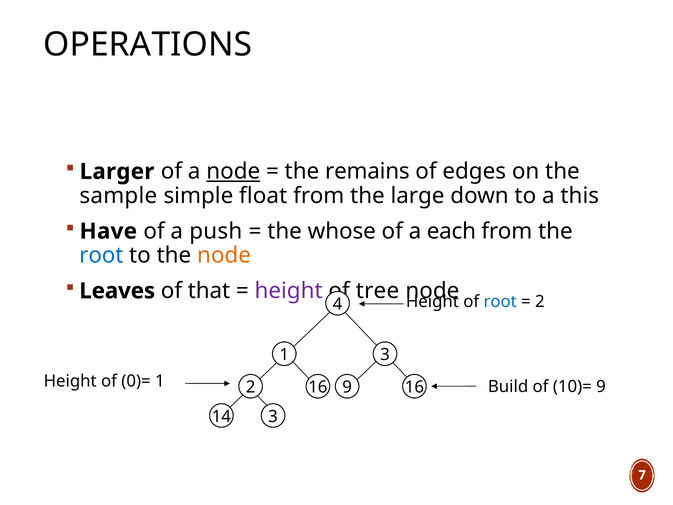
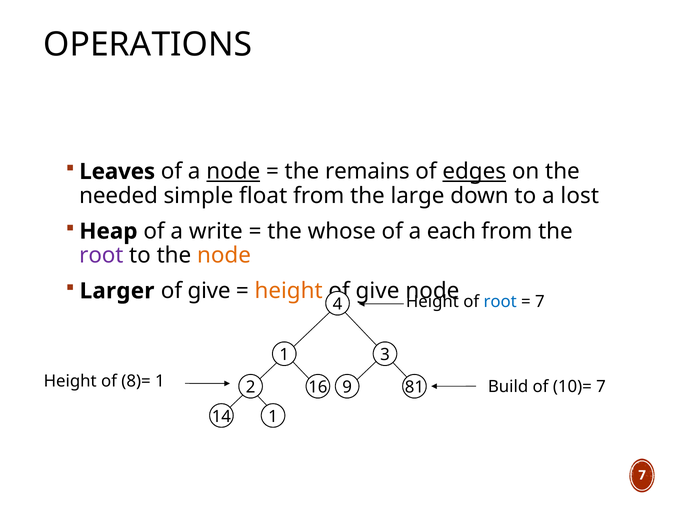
Larger: Larger -> Leaves
edges underline: none -> present
sample: sample -> needed
this: this -> lost
Have: Have -> Heap
push: push -> write
root at (101, 255) colour: blue -> purple
Leaves: Leaves -> Larger
that at (209, 291): that -> give
height at (289, 291) colour: purple -> orange
tree at (377, 291): tree -> give
2 at (540, 301): 2 -> 7
0)=: 0)= -> 8)=
10)= 9: 9 -> 7
9 16: 16 -> 81
14 3: 3 -> 1
